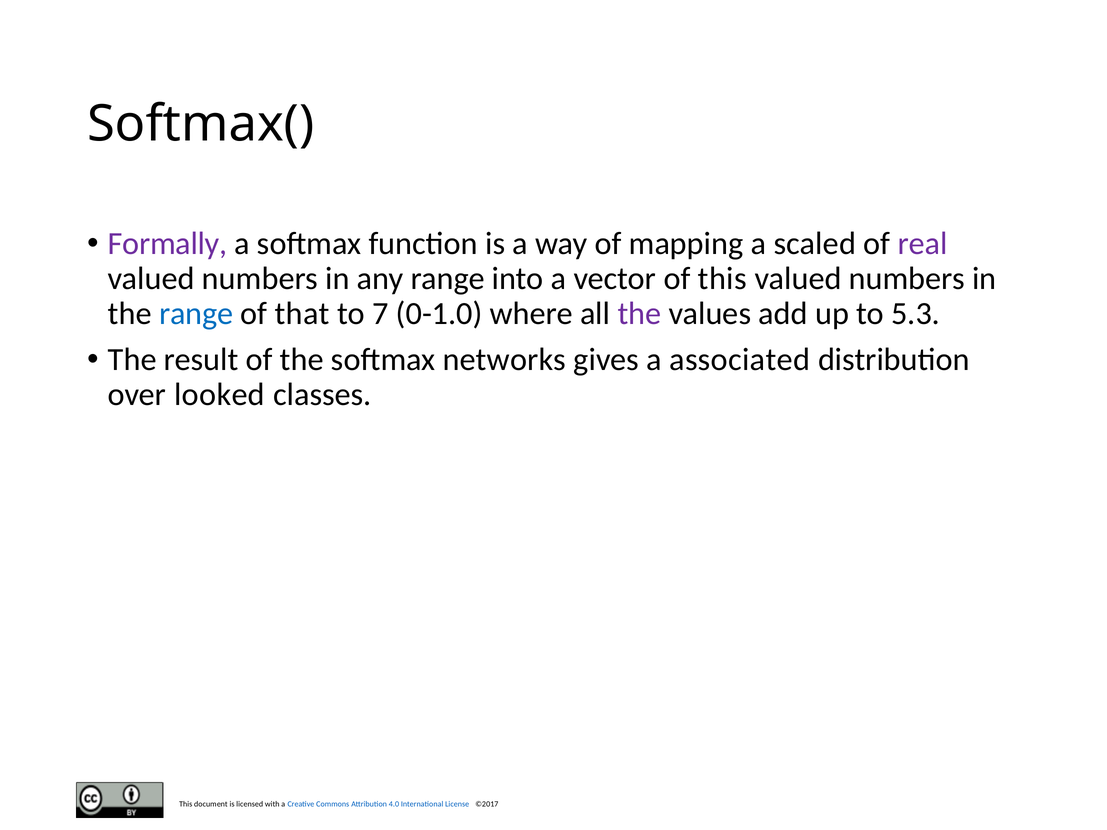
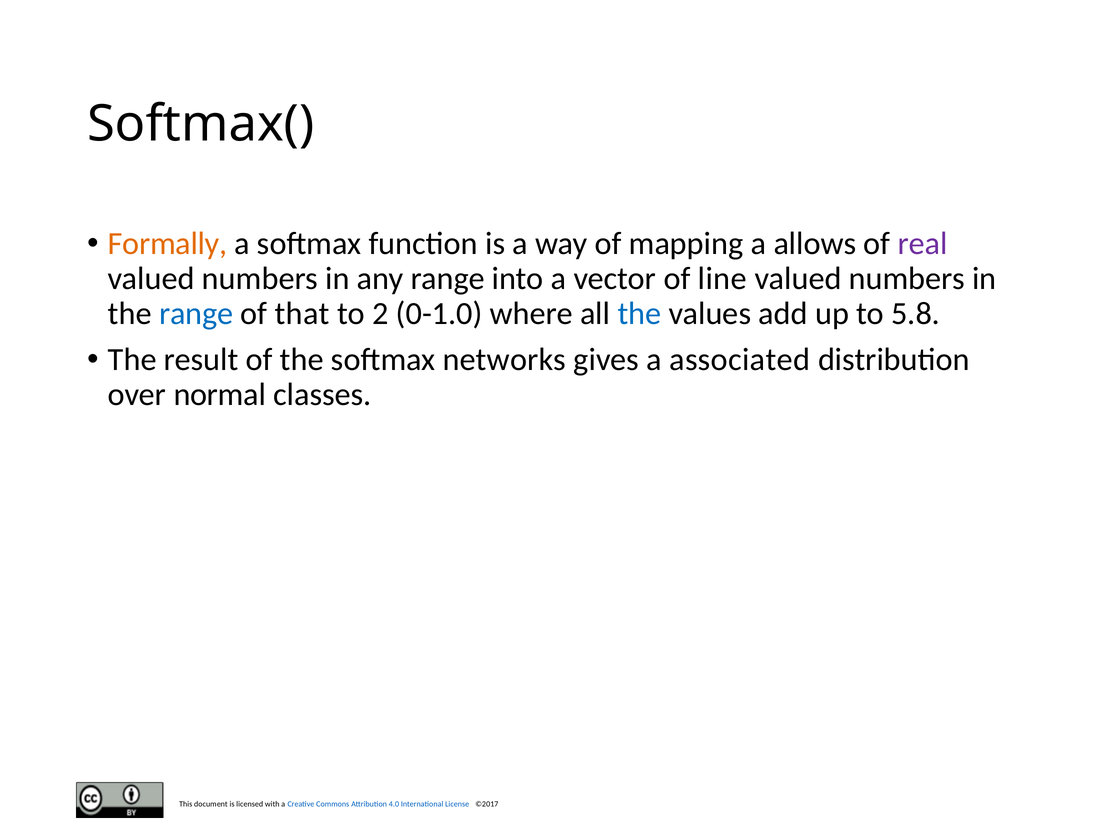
Formally colour: purple -> orange
scaled: scaled -> allows
of this: this -> line
7: 7 -> 2
the at (639, 314) colour: purple -> blue
5.3: 5.3 -> 5.8
looked: looked -> normal
